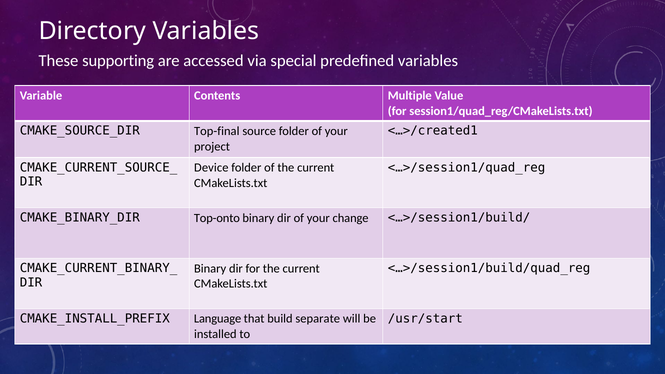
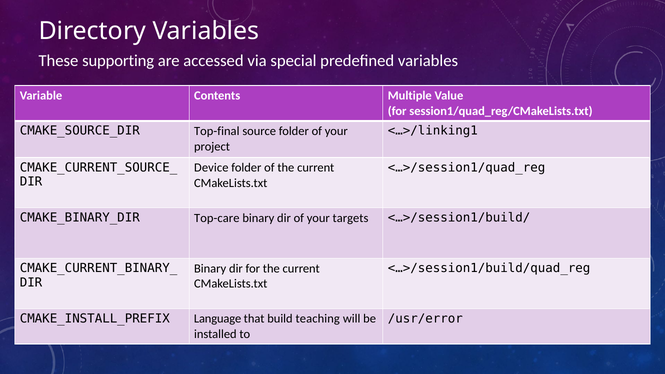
<…>/created1: <…>/created1 -> <…>/linking1
Top-onto: Top-onto -> Top-care
change: change -> targets
separate: separate -> teaching
/usr/start: /usr/start -> /usr/error
